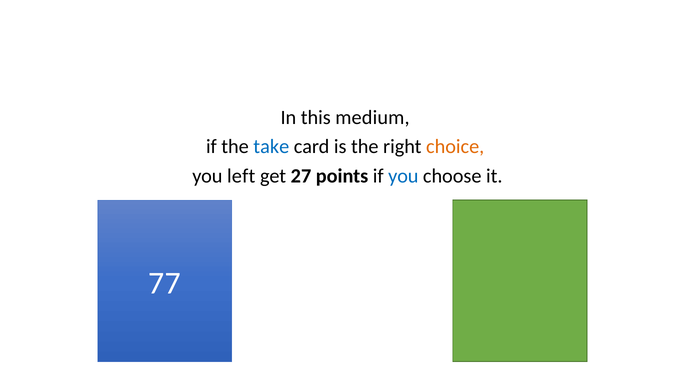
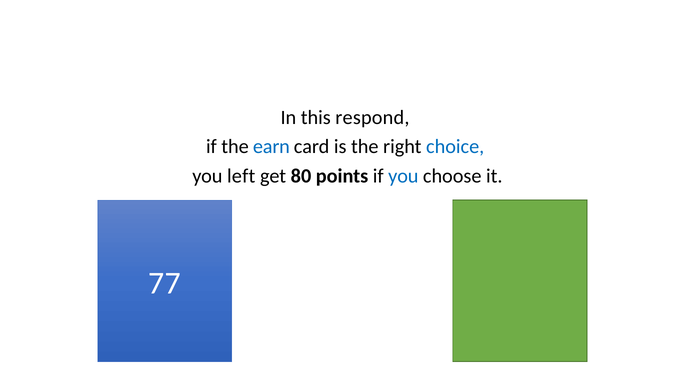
medium: medium -> respond
take: take -> earn
choice colour: orange -> blue
27: 27 -> 80
